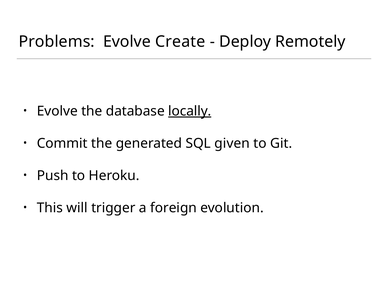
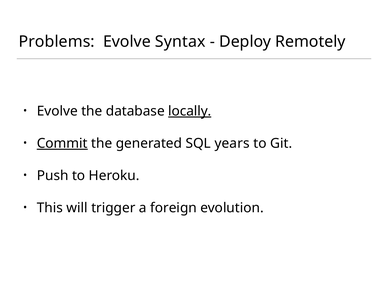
Create: Create -> Syntax
Commit underline: none -> present
given: given -> years
